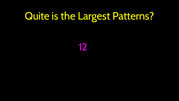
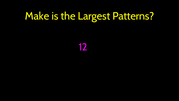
Quite: Quite -> Make
